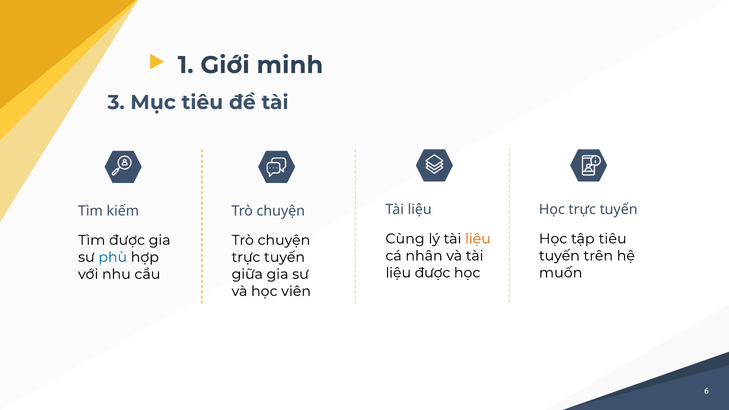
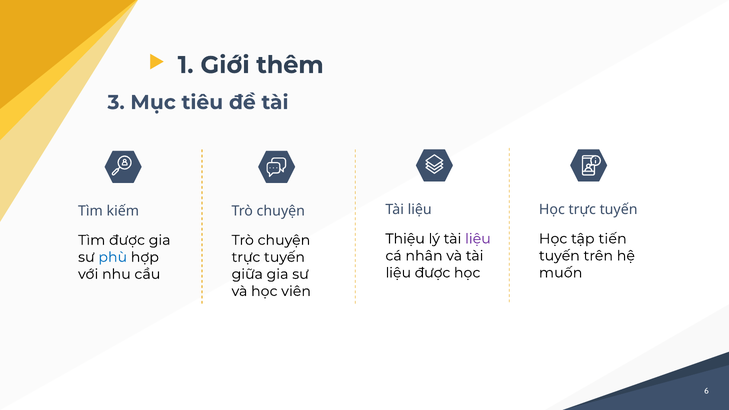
minh: minh -> thêm
Cùng: Cùng -> Thiệu
liệu at (478, 239) colour: orange -> purple
tập tiêu: tiêu -> tiến
